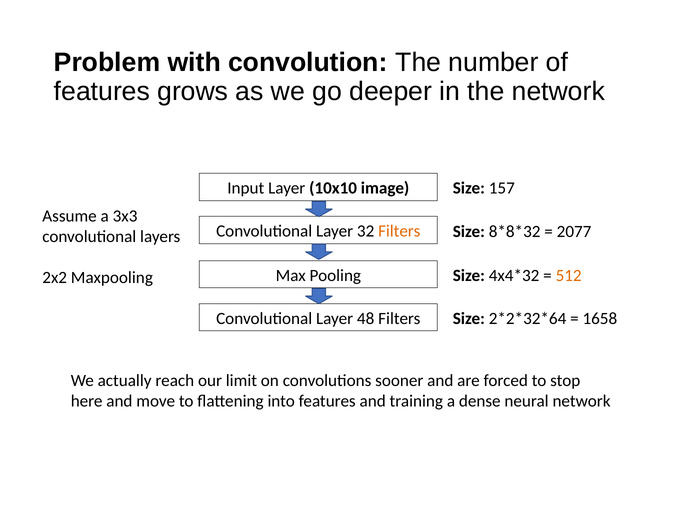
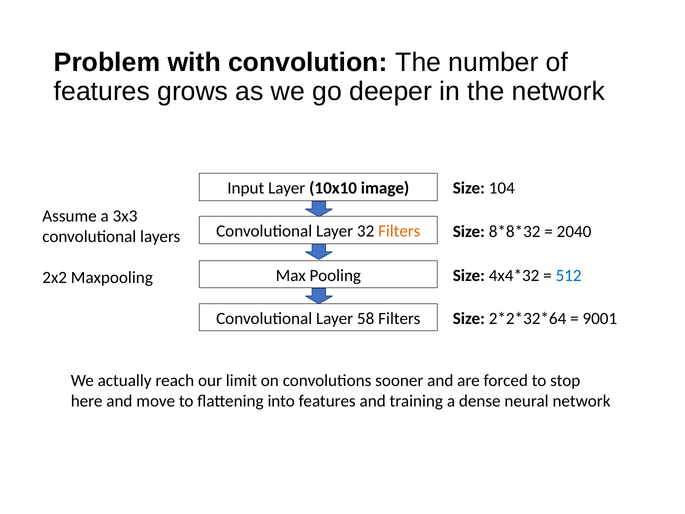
157: 157 -> 104
2077: 2077 -> 2040
512 colour: orange -> blue
48: 48 -> 58
1658: 1658 -> 9001
